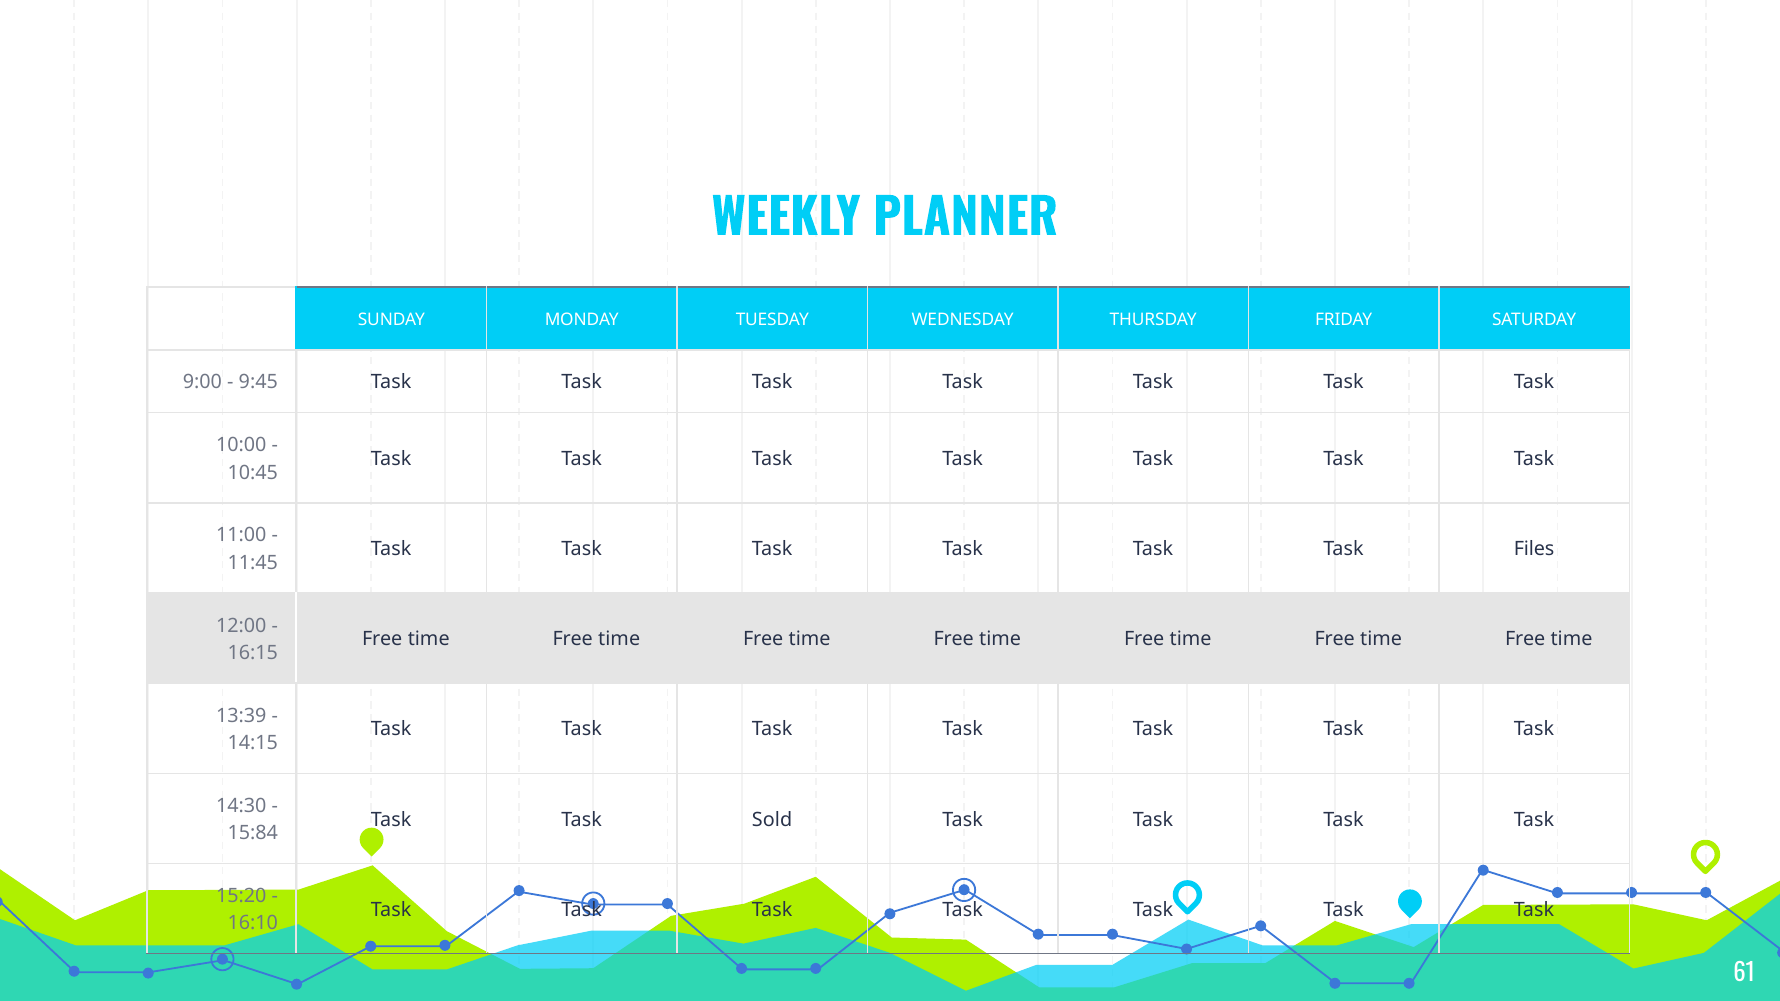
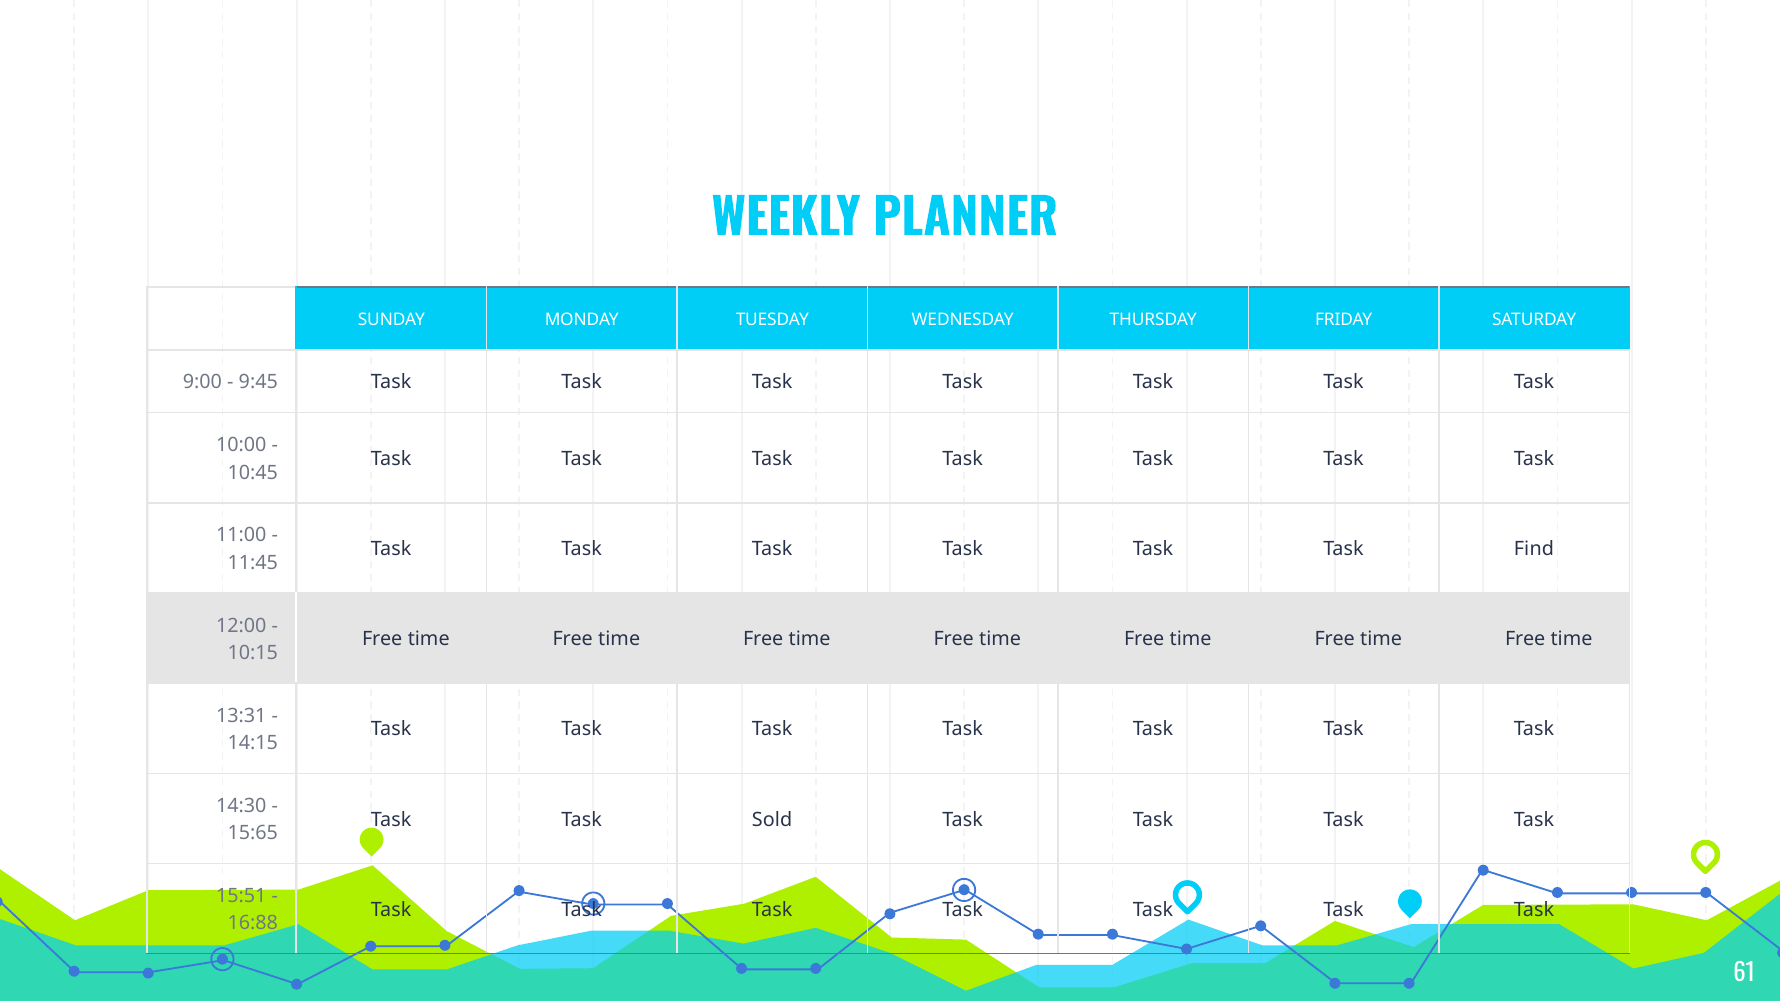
Files: Files -> Find
16:15: 16:15 -> 10:15
13:39: 13:39 -> 13:31
15:84: 15:84 -> 15:65
15:20: 15:20 -> 15:51
16:10: 16:10 -> 16:88
